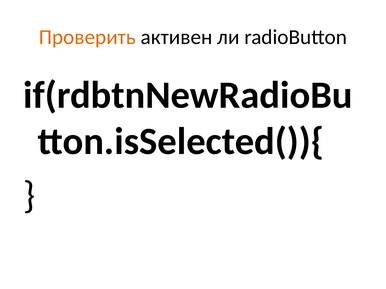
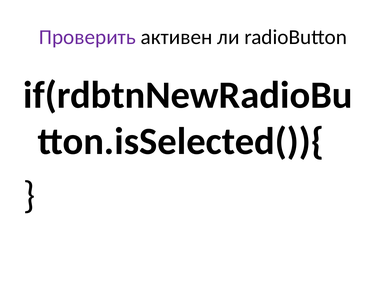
Проверить colour: orange -> purple
